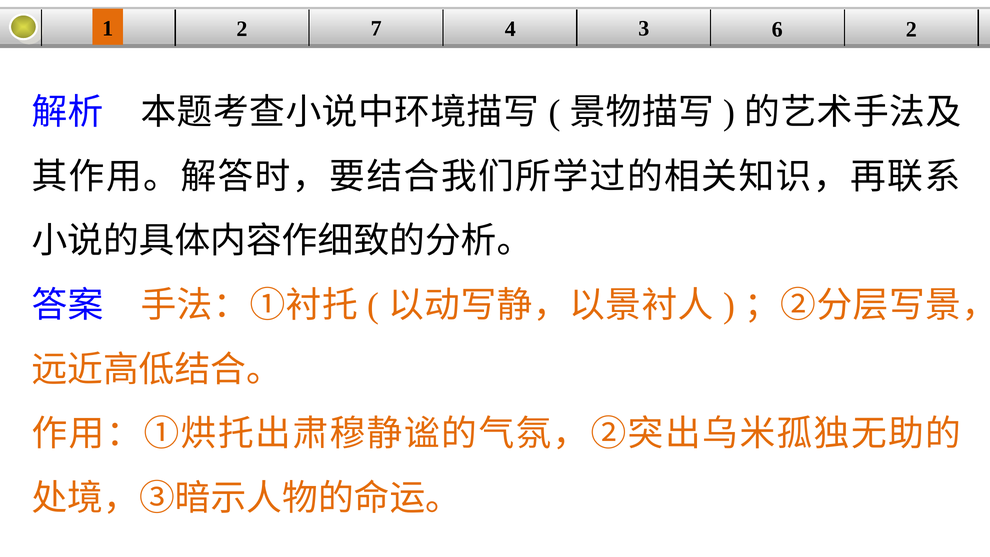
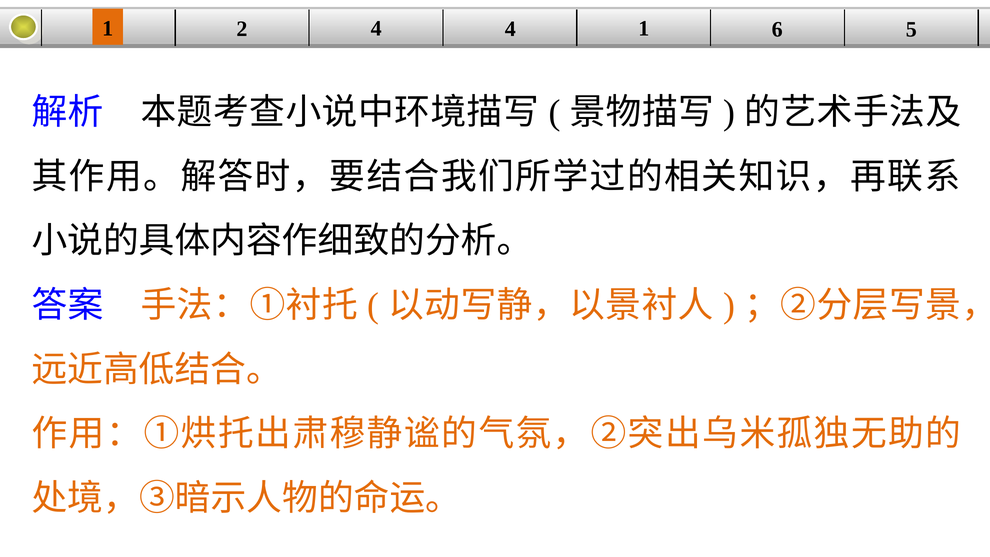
2 7: 7 -> 4
4 3: 3 -> 1
6 2: 2 -> 5
